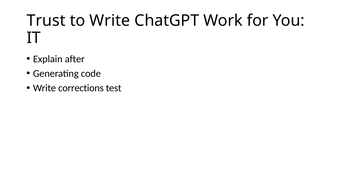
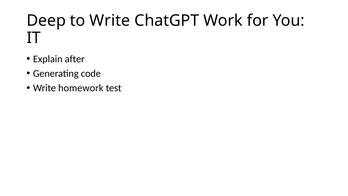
Trust: Trust -> Deep
corrections: corrections -> homework
